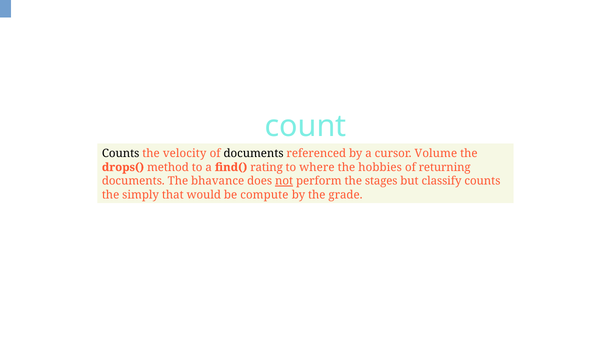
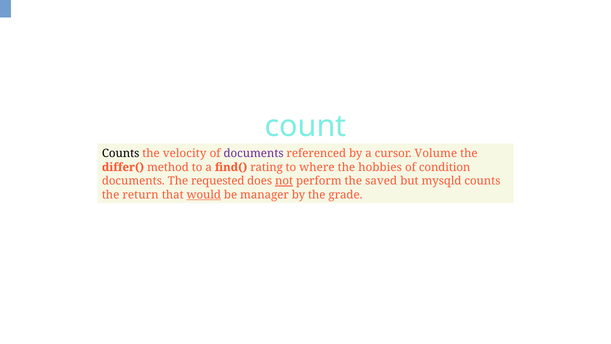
documents at (254, 153) colour: black -> purple
drops(: drops( -> differ(
returning: returning -> condition
bhavance: bhavance -> requested
stages: stages -> saved
classify: classify -> mysqld
simply: simply -> return
would underline: none -> present
compute: compute -> manager
